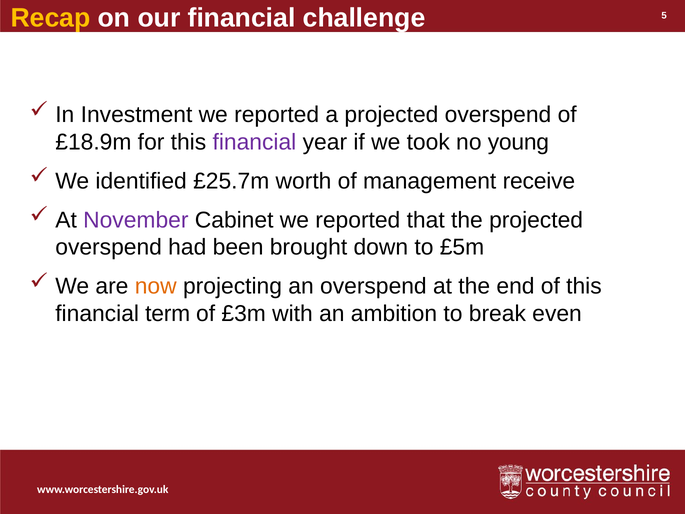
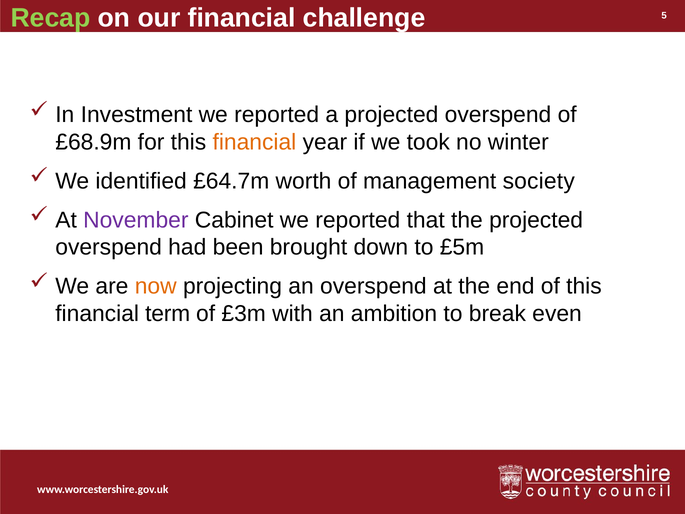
Recap colour: yellow -> light green
£18.9m: £18.9m -> £68.9m
financial at (254, 142) colour: purple -> orange
young: young -> winter
£25.7m: £25.7m -> £64.7m
receive: receive -> society
